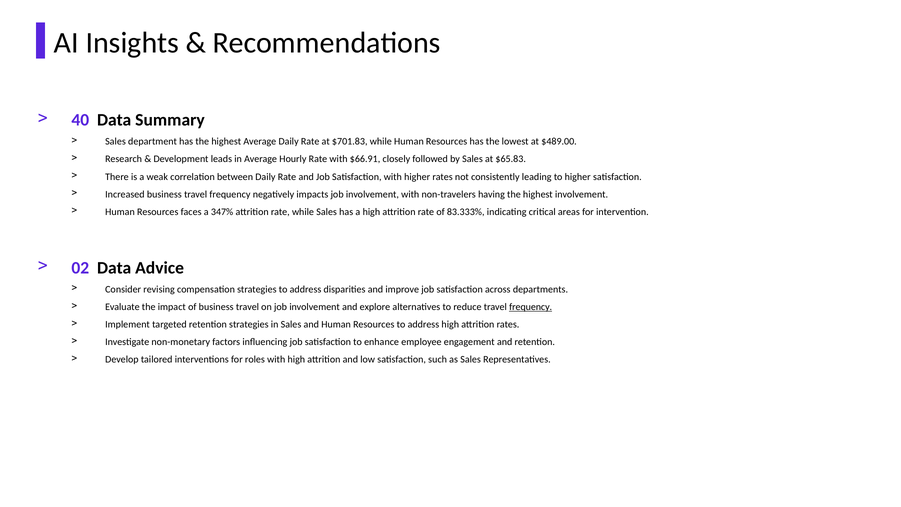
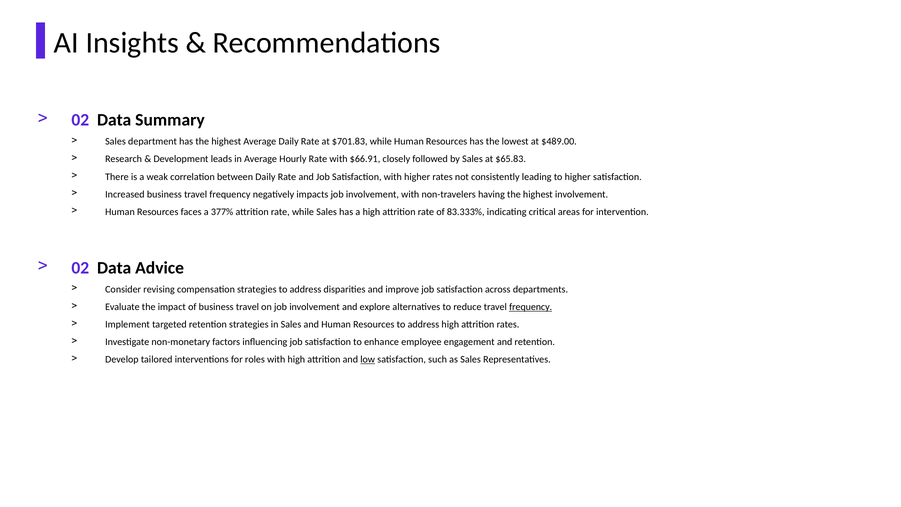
40 at (80, 120): 40 -> 02
347%: 347% -> 377%
low underline: none -> present
